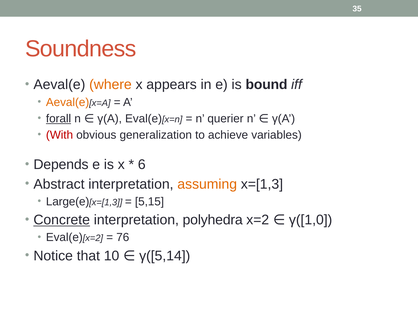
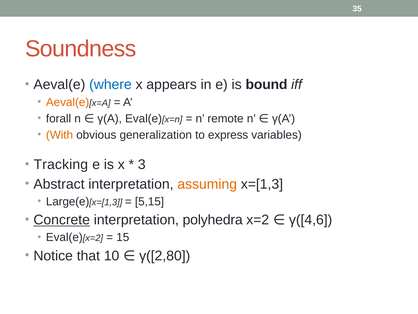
where colour: orange -> blue
forall underline: present -> none
querier: querier -> remote
With colour: red -> orange
achieve: achieve -> express
Depends: Depends -> Tracking
6: 6 -> 3
γ([1,0: γ([1,0 -> γ([4,6
76: 76 -> 15
γ([5,14: γ([5,14 -> γ([2,80
